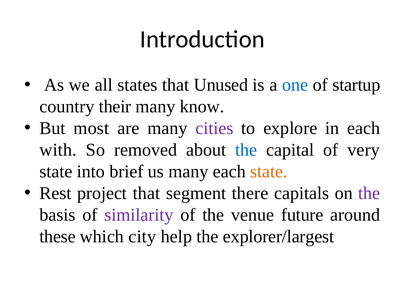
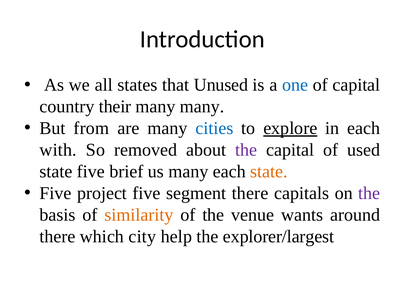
of startup: startup -> capital
many know: know -> many
most: most -> from
cities colour: purple -> blue
explore underline: none -> present
the at (246, 150) colour: blue -> purple
very: very -> used
state into: into -> five
Rest at (55, 193): Rest -> Five
project that: that -> five
similarity colour: purple -> orange
future: future -> wants
these at (58, 236): these -> there
